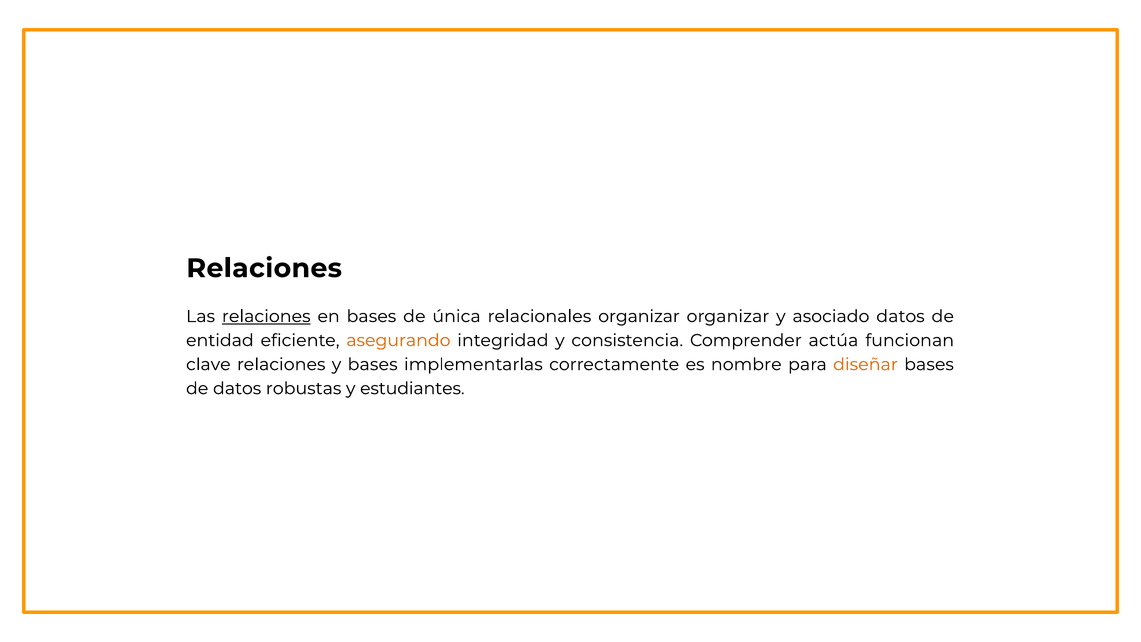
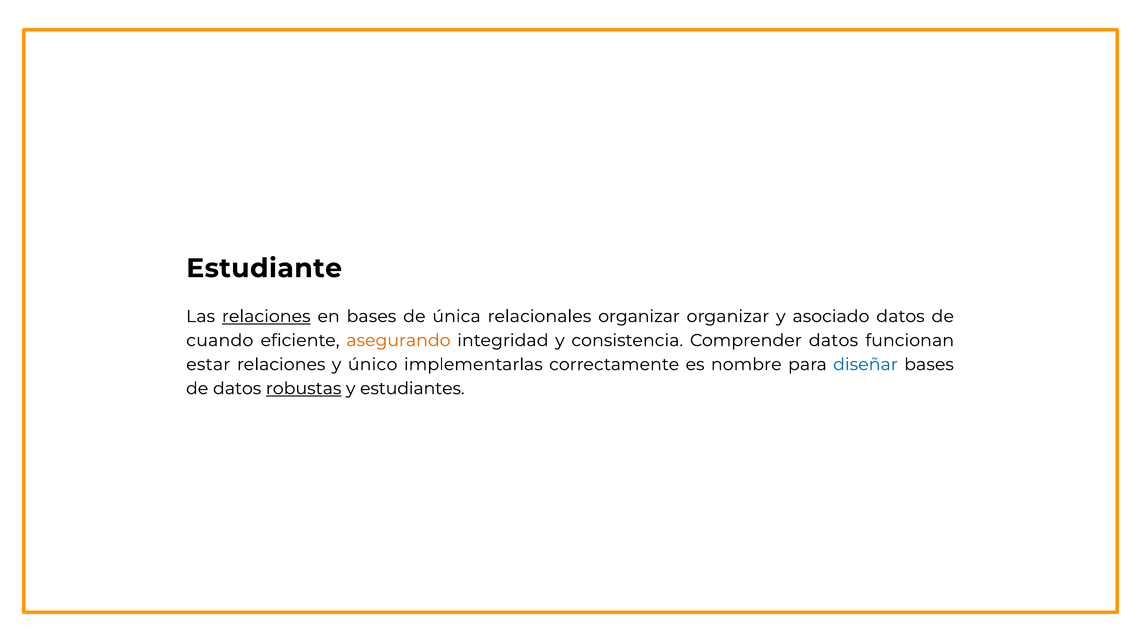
Relaciones at (264, 268): Relaciones -> Estudiante
entidad: entidad -> cuando
Comprender actúa: actúa -> datos
clave: clave -> estar
y bases: bases -> único
diseñar colour: orange -> blue
robustas underline: none -> present
